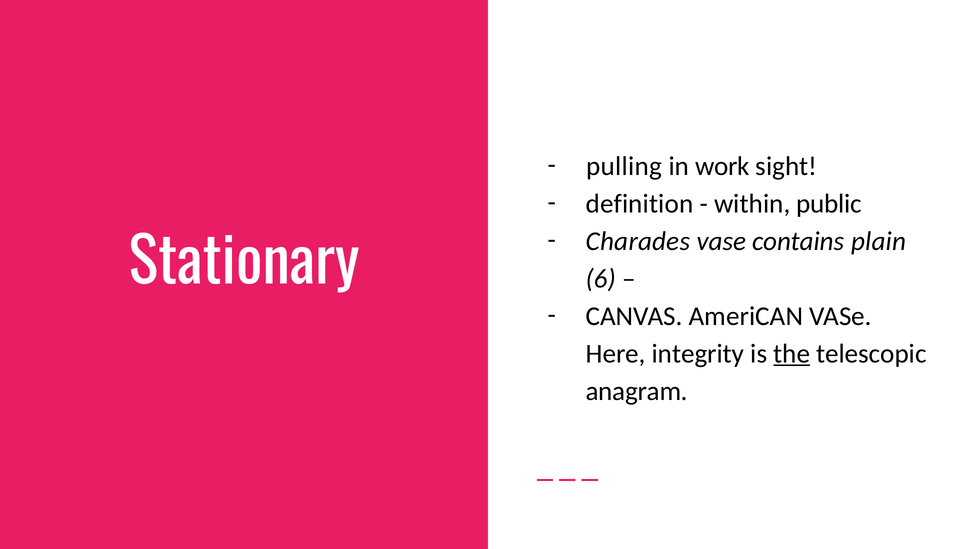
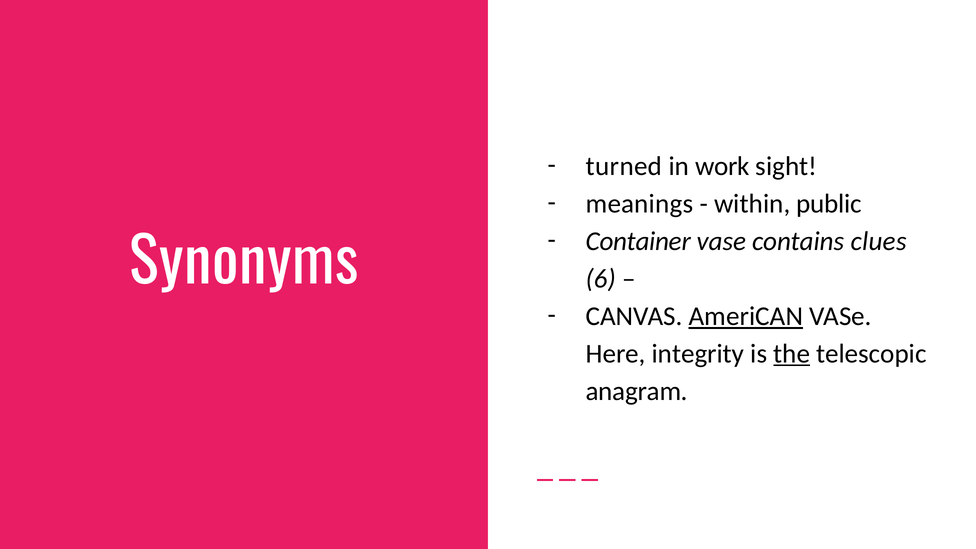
pulling: pulling -> turned
definition: definition -> meanings
Charades: Charades -> Container
plain: plain -> clues
Stationary: Stationary -> Synonyms
AmeriCAN underline: none -> present
